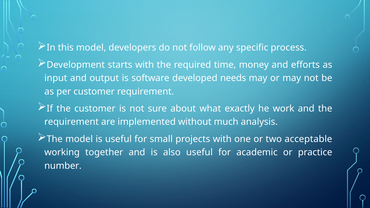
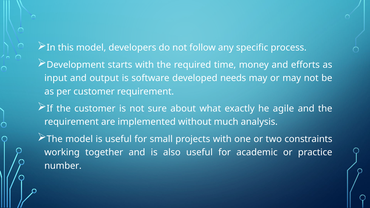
work: work -> agile
acceptable: acceptable -> constraints
